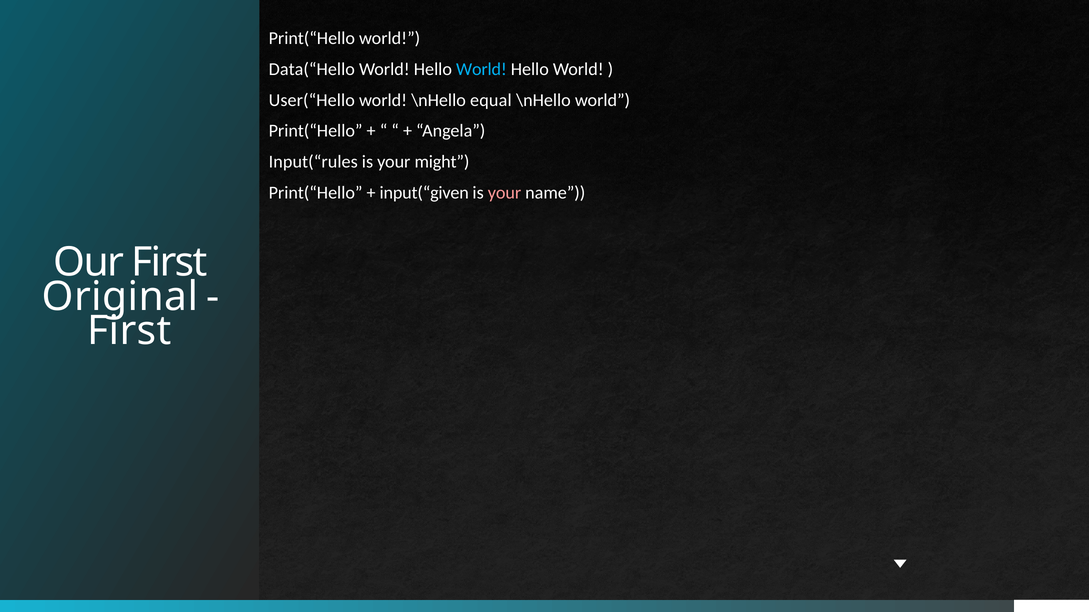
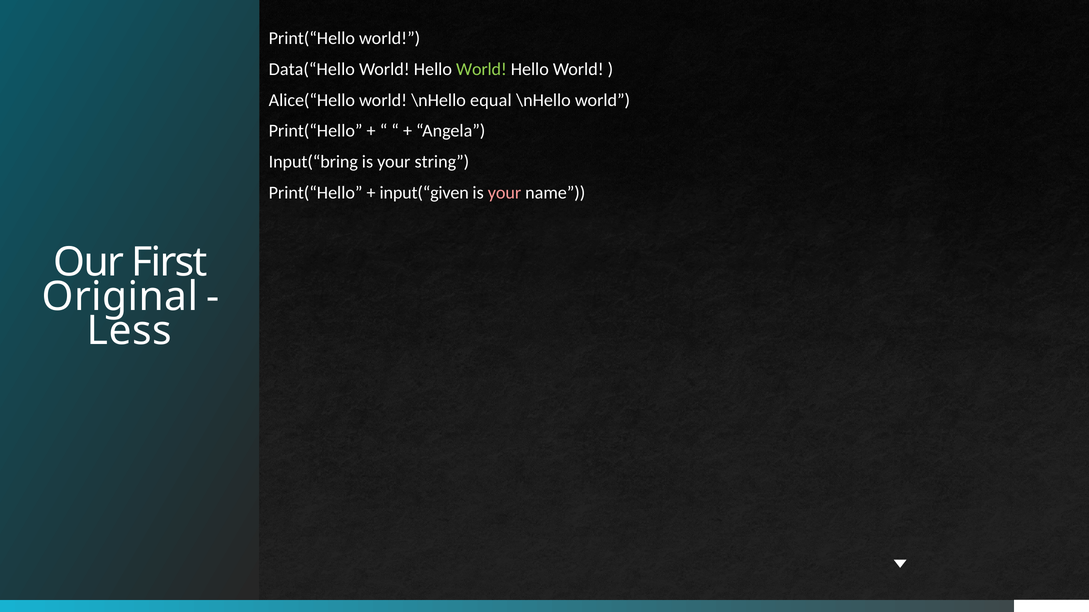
World at (481, 69) colour: light blue -> light green
User(“Hello: User(“Hello -> Alice(“Hello
Input(“rules: Input(“rules -> Input(“bring
might: might -> string
First at (129, 331): First -> Less
